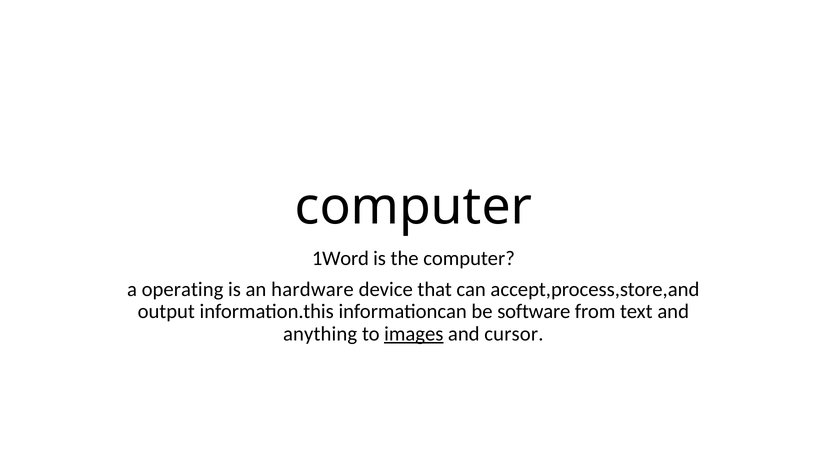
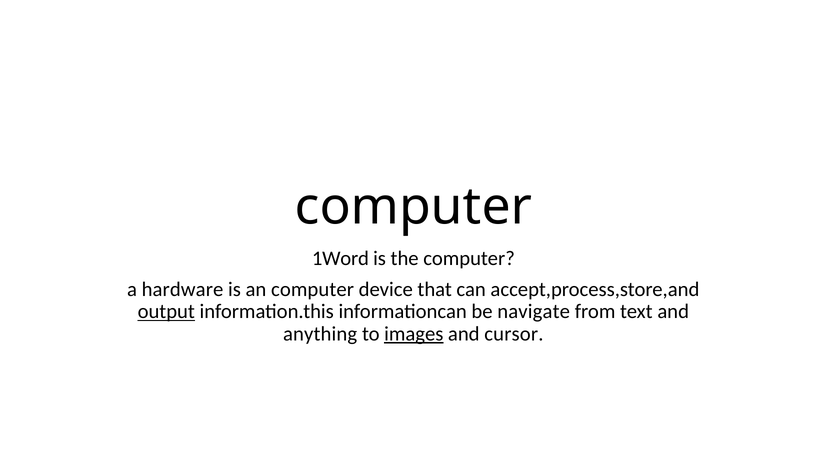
operating: operating -> hardware
an hardware: hardware -> computer
output underline: none -> present
software: software -> navigate
